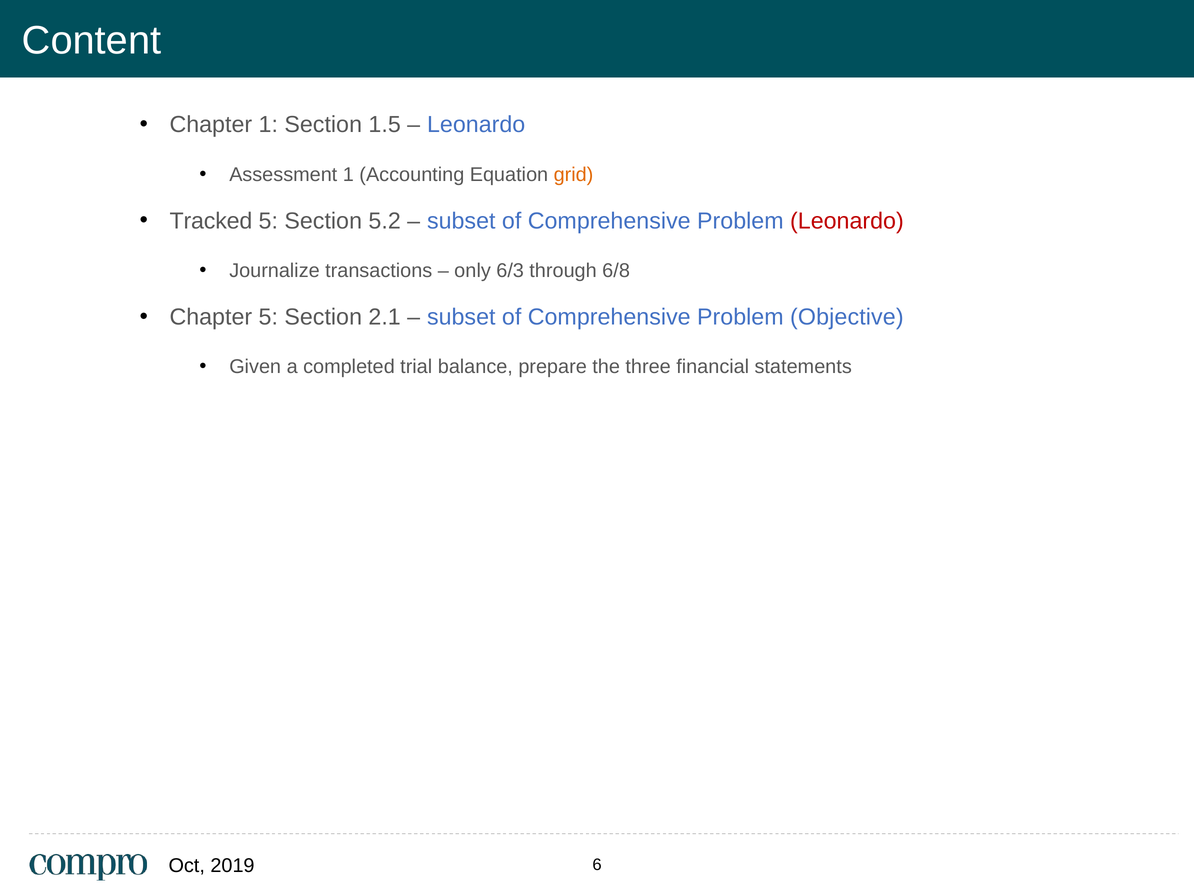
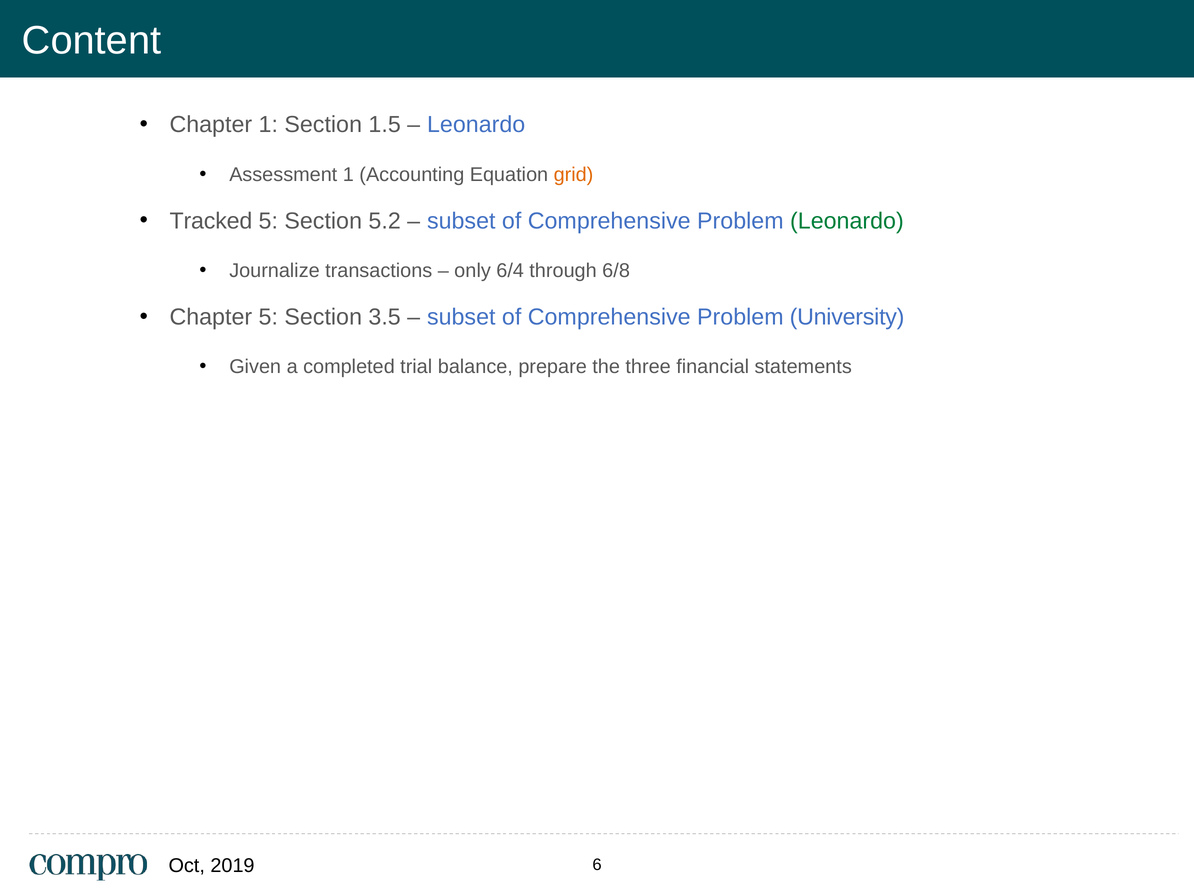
Leonardo at (847, 221) colour: red -> green
6/3: 6/3 -> 6/4
2.1: 2.1 -> 3.5
Objective: Objective -> University
